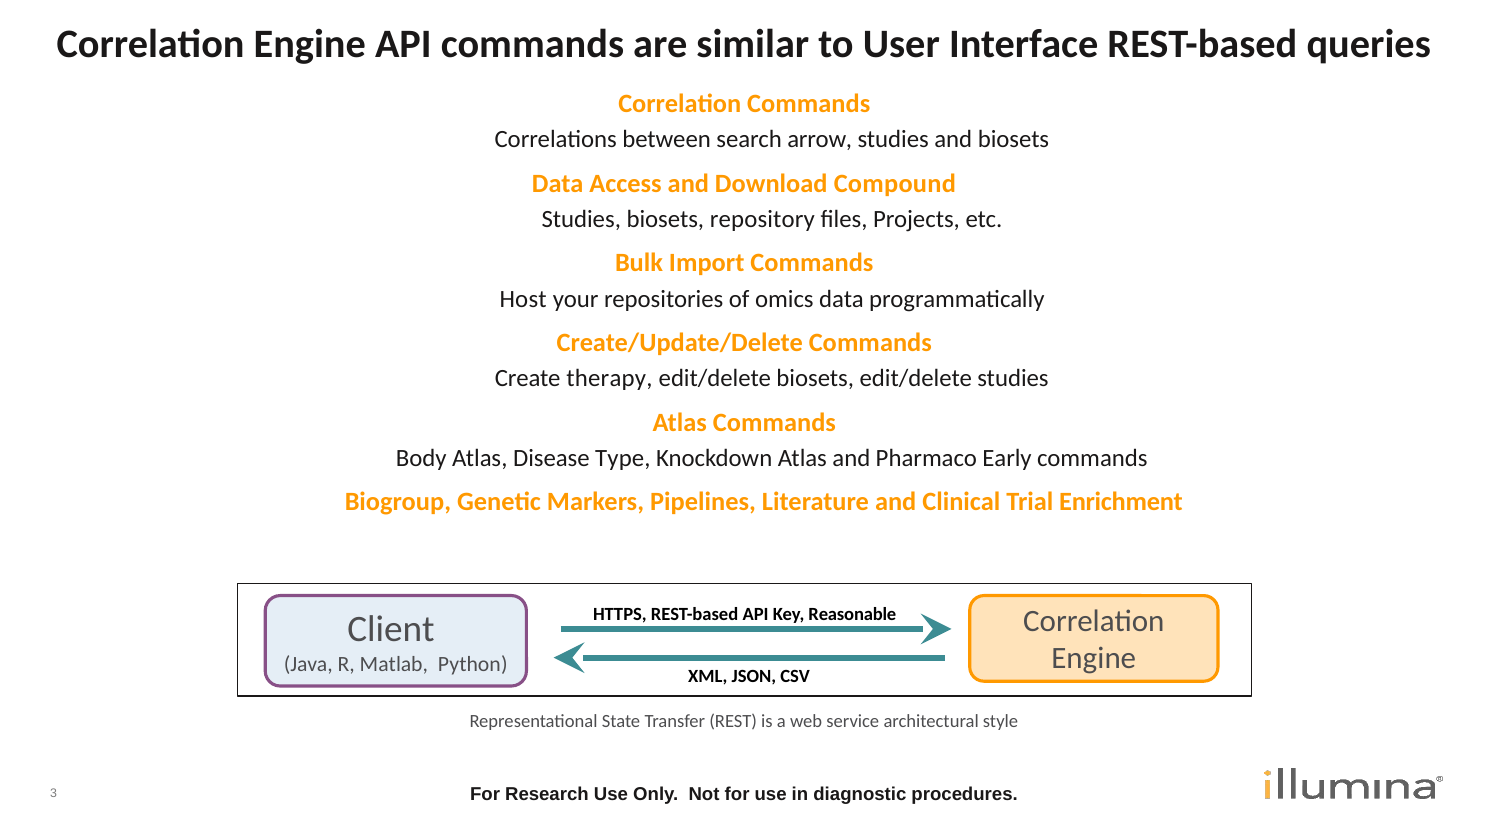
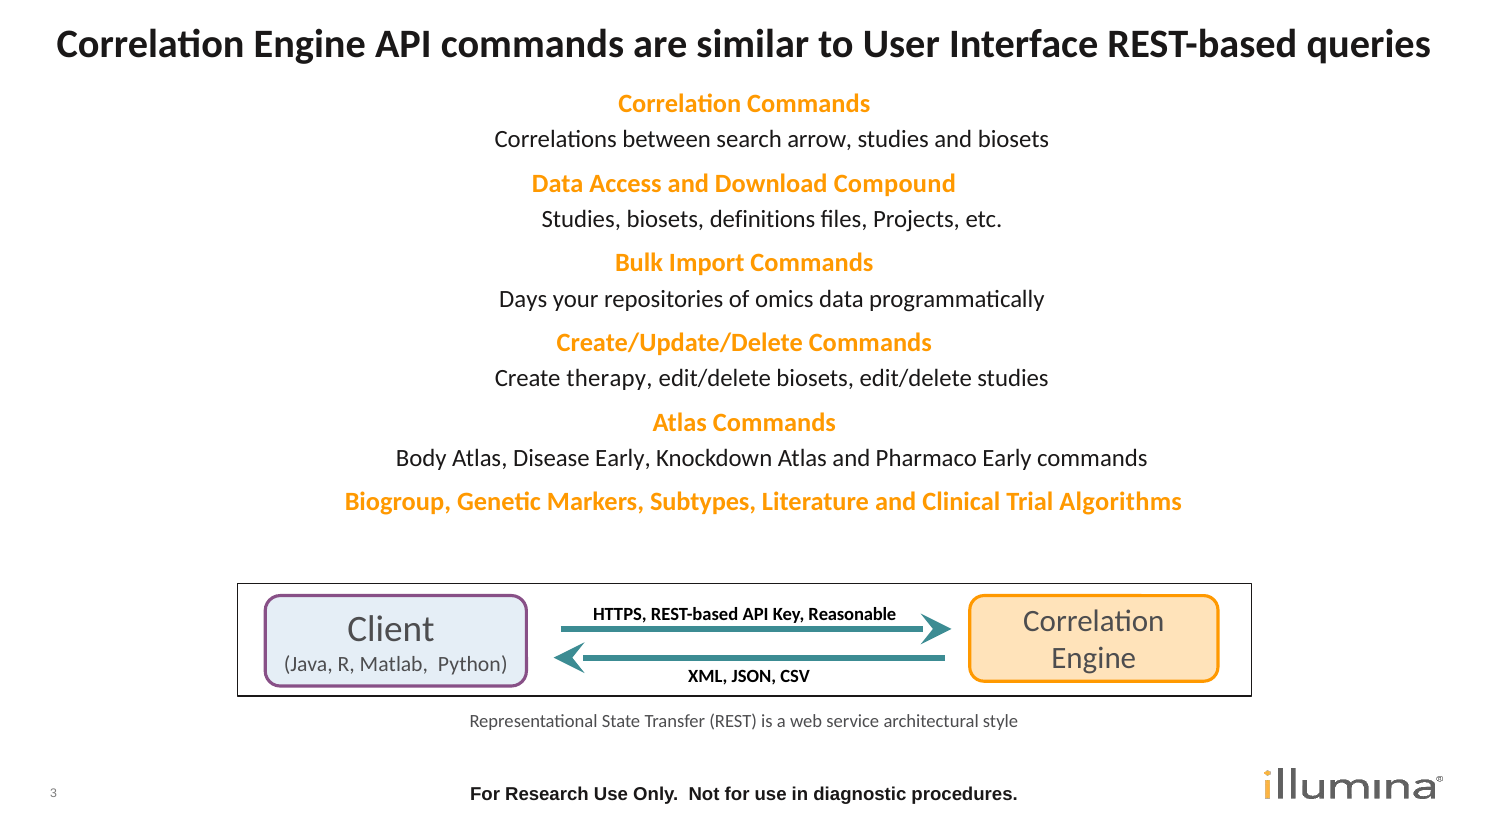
repository: repository -> definitions
Host: Host -> Days
Disease Type: Type -> Early
Pipelines: Pipelines -> Subtypes
Enrichment: Enrichment -> Algorithms
